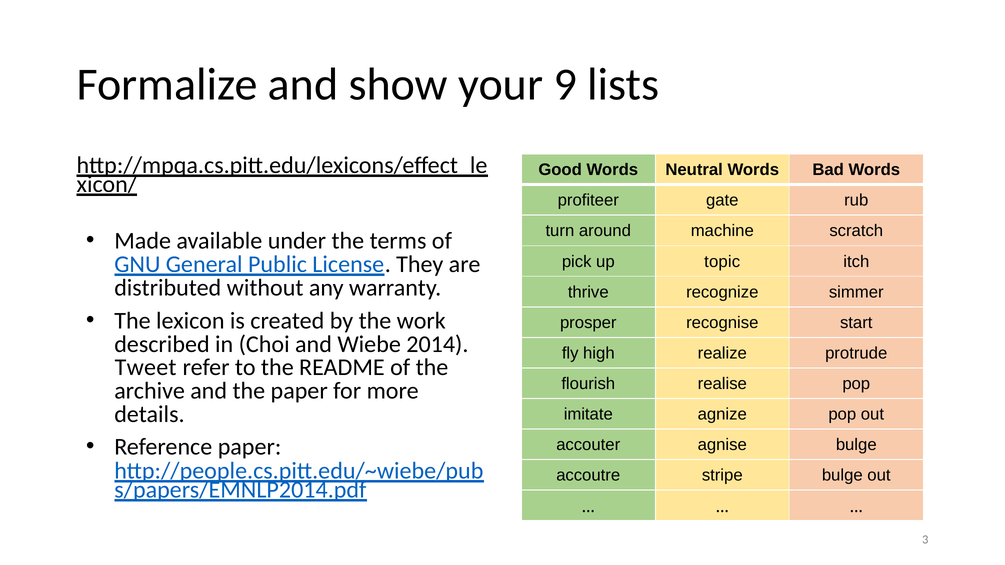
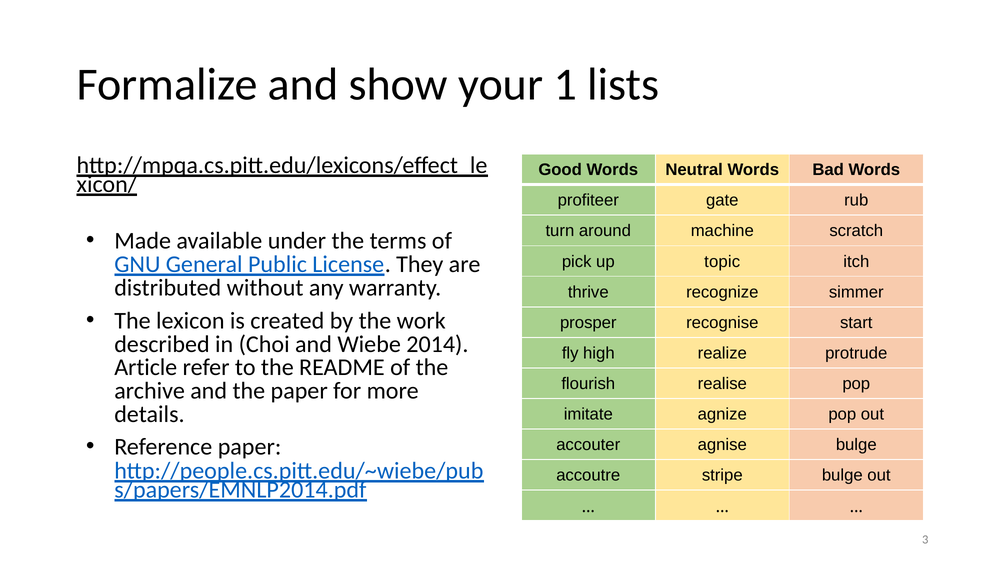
9: 9 -> 1
Tweet: Tweet -> Article
